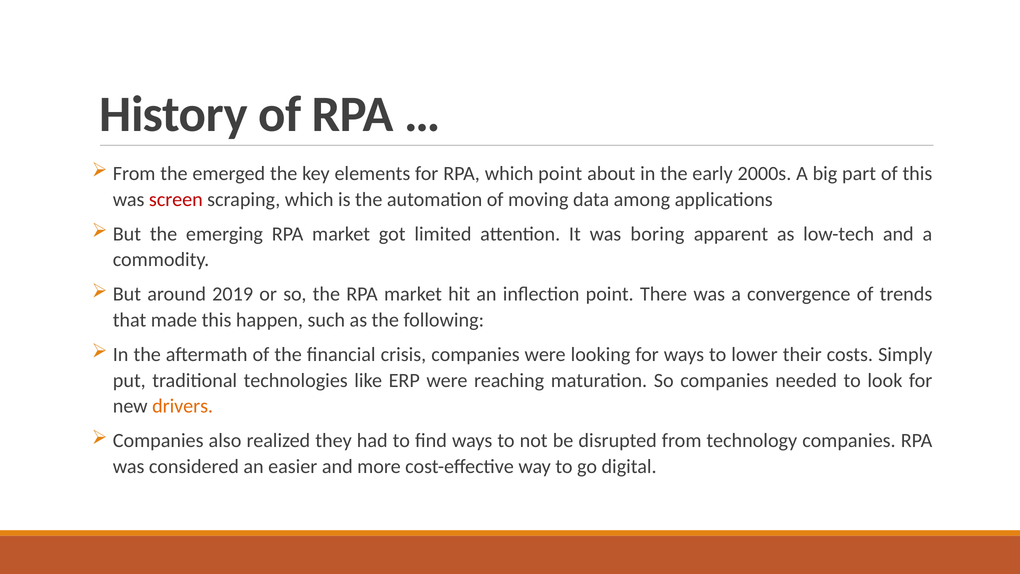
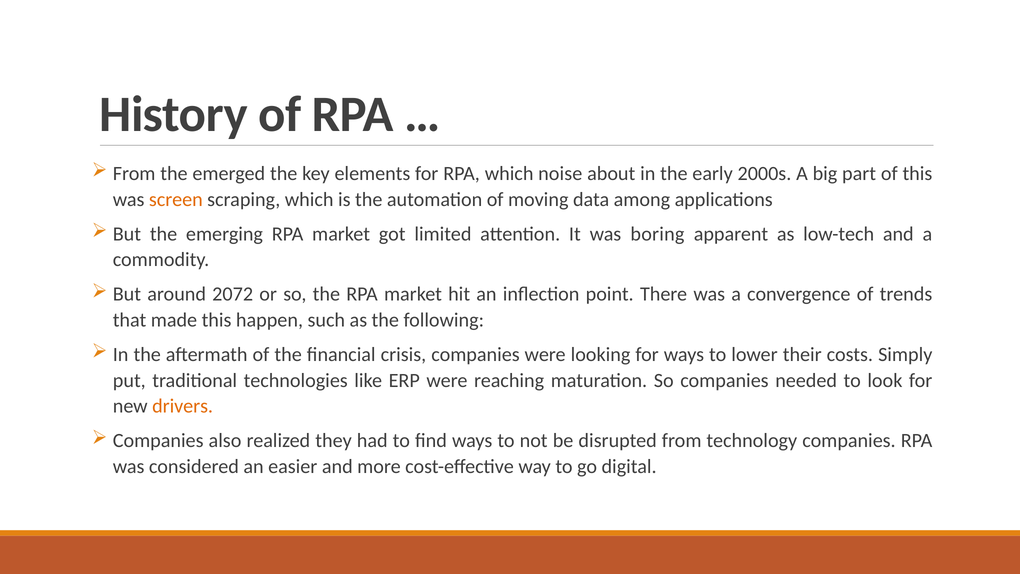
which point: point -> noise
screen colour: red -> orange
2019: 2019 -> 2072
